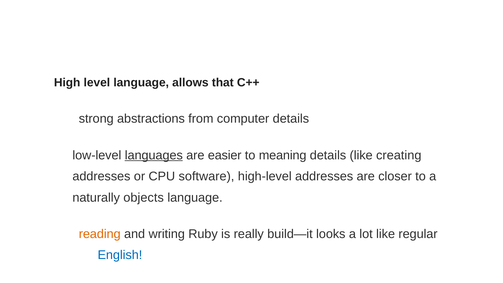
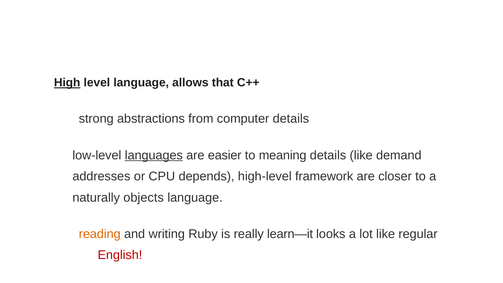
High underline: none -> present
creating: creating -> demand
software: software -> depends
high-level addresses: addresses -> framework
build—it: build—it -> learn—it
English colour: blue -> red
